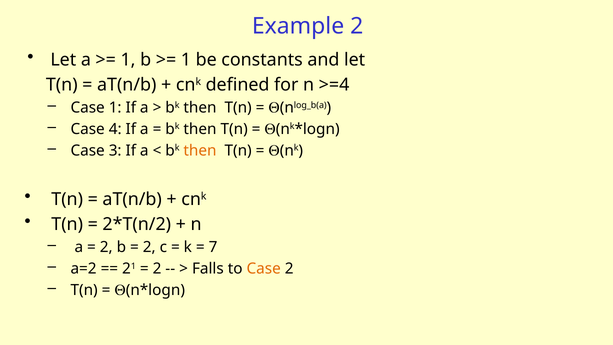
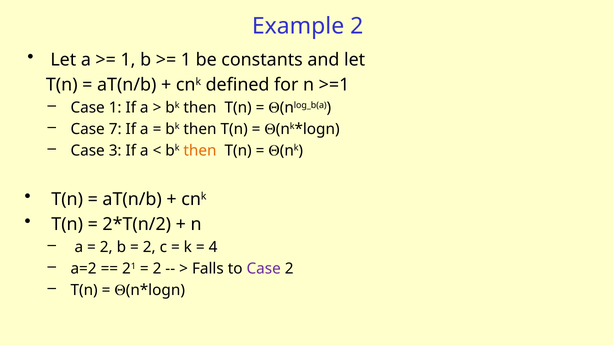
>=4: >=4 -> >=1
4: 4 -> 7
7: 7 -> 4
Case at (264, 268) colour: orange -> purple
